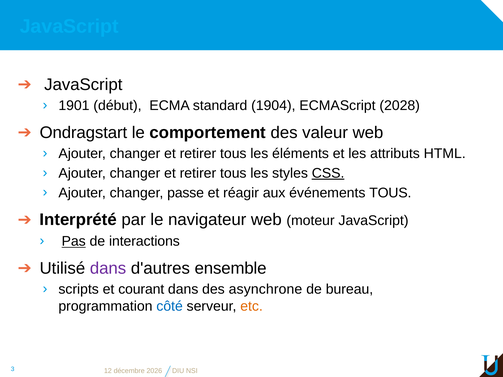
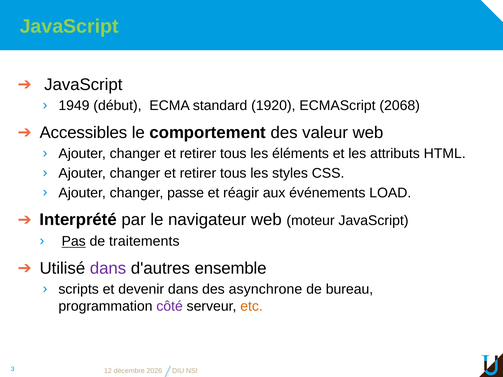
JavaScript at (69, 26) colour: light blue -> light green
1901: 1901 -> 1949
1904: 1904 -> 1920
2028: 2028 -> 2068
Ondragstart: Ondragstart -> Accessibles
CSS underline: present -> none
événements TOUS: TOUS -> LOAD
interactions: interactions -> traitements
courant: courant -> devenir
côté colour: blue -> purple
